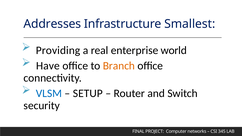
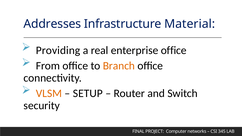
Smallest: Smallest -> Material
enterprise world: world -> office
Have: Have -> From
VLSM colour: blue -> orange
